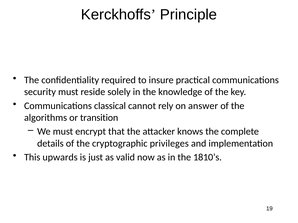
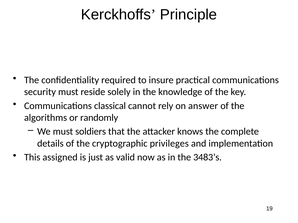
transition: transition -> randomly
encrypt: encrypt -> soldiers
upwards: upwards -> assigned
1810’s: 1810’s -> 3483’s
